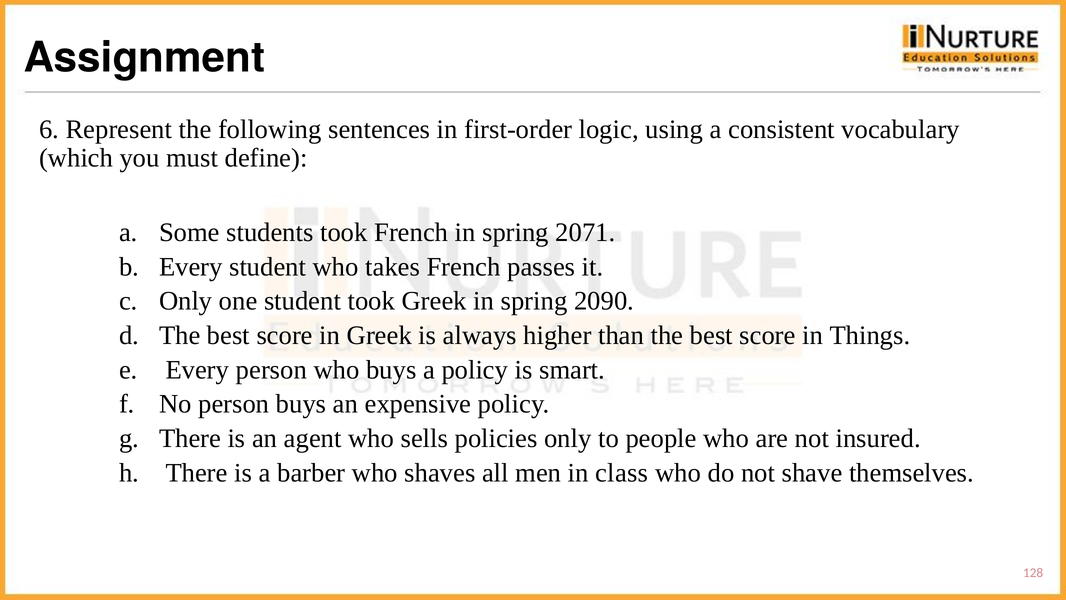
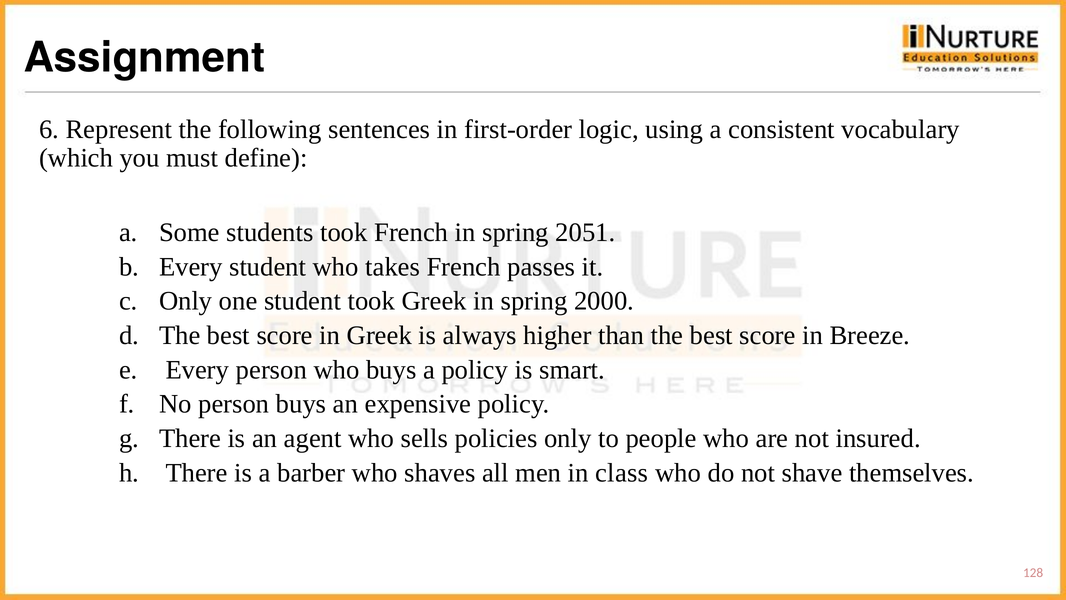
2071: 2071 -> 2051
2090: 2090 -> 2000
Things: Things -> Breeze
